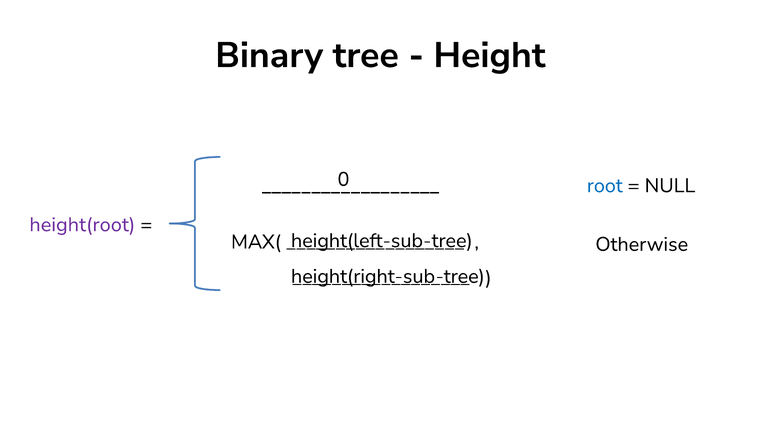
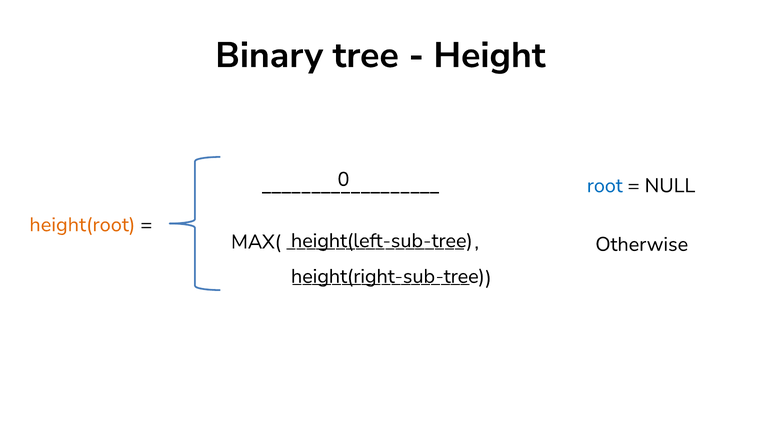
height(root colour: purple -> orange
